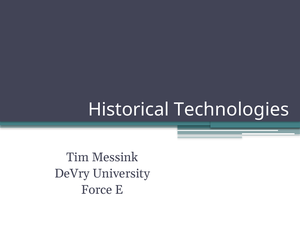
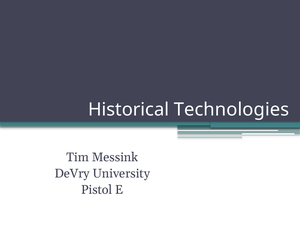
Force: Force -> Pistol
